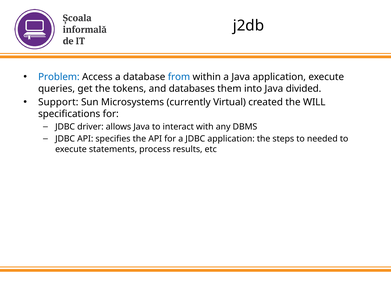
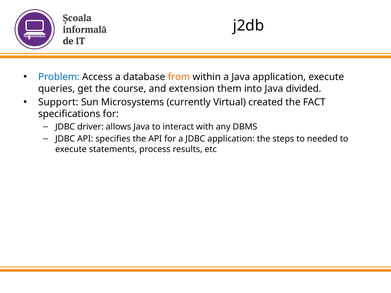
from colour: blue -> orange
tokens: tokens -> course
databases: databases -> extension
WILL: WILL -> FACT
